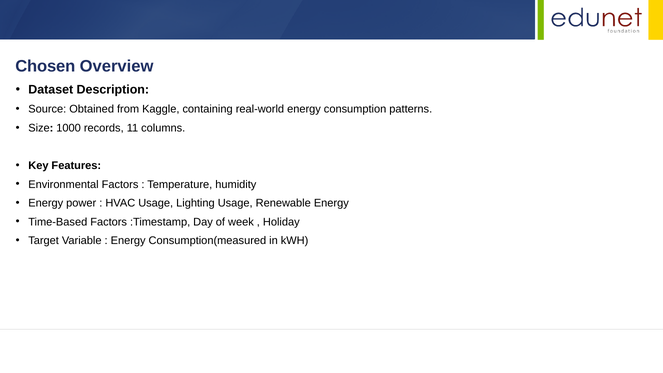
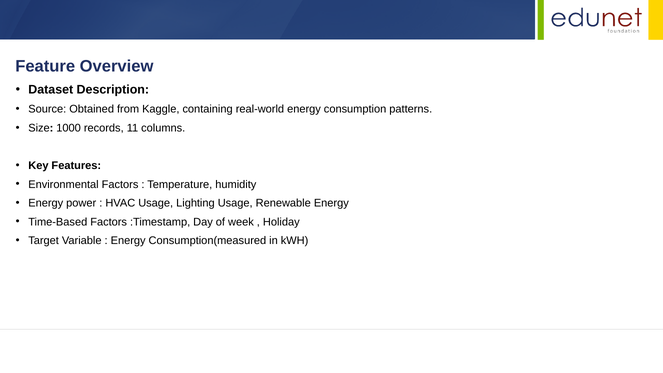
Chosen: Chosen -> Feature
